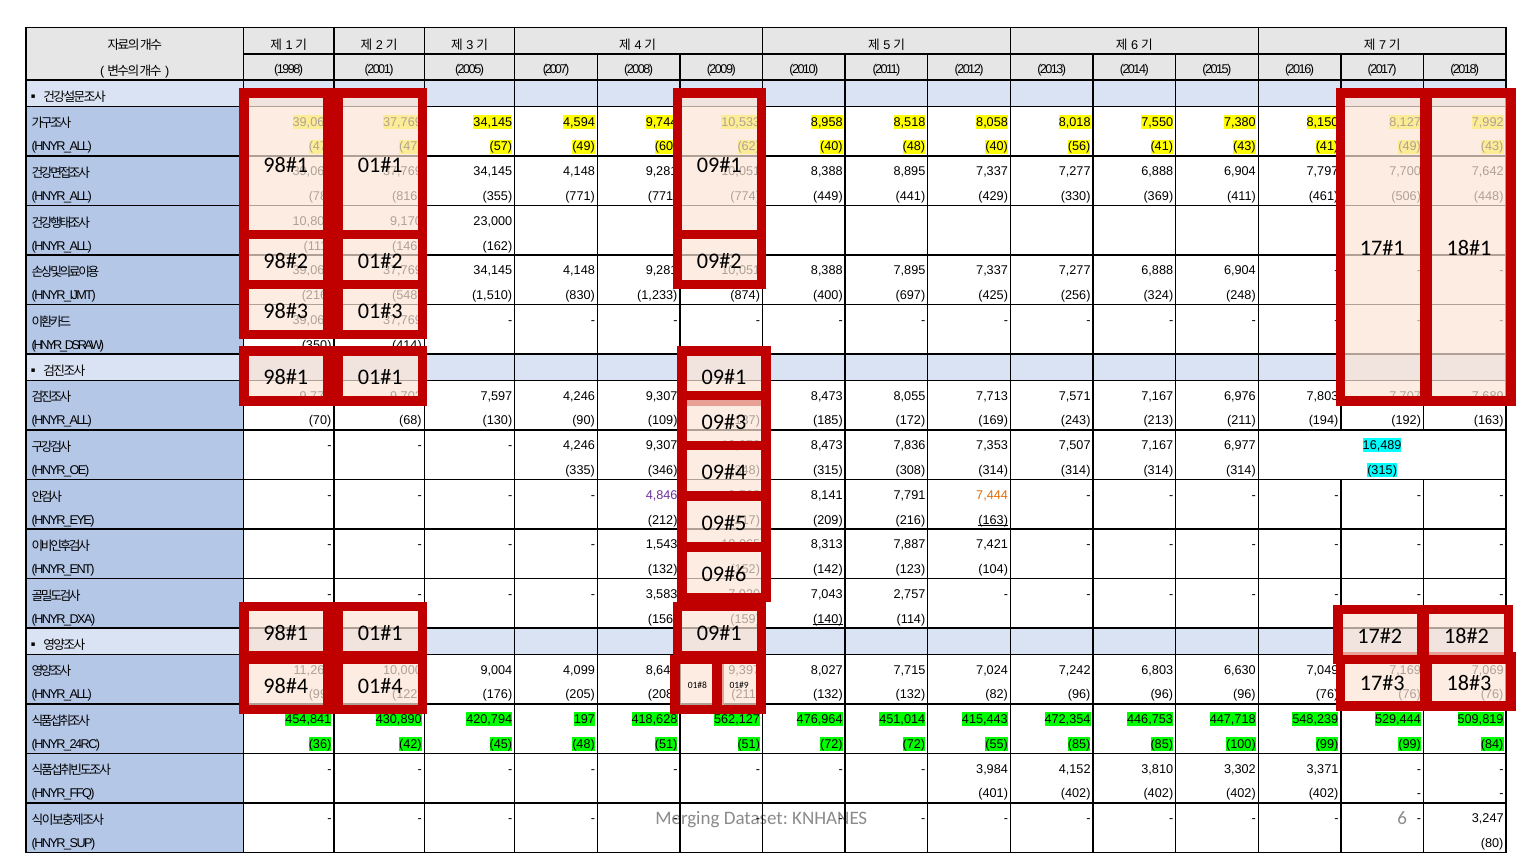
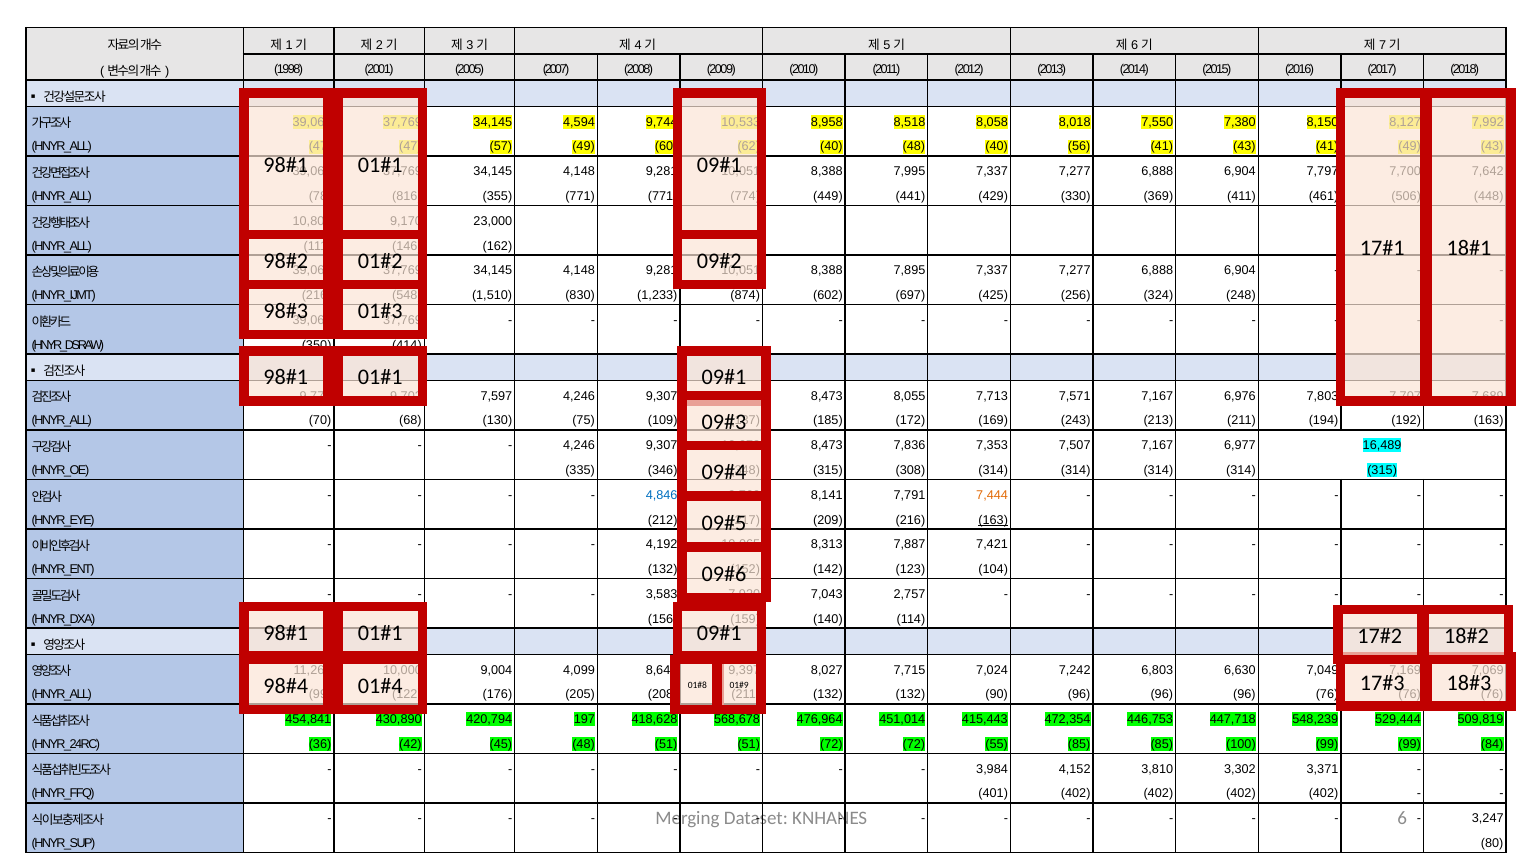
8,895: 8,895 -> 7,995
400: 400 -> 602
90: 90 -> 75
4,846 colour: purple -> blue
1,543: 1,543 -> 4,192
140 underline: present -> none
82: 82 -> 90
562,127: 562,127 -> 568,678
